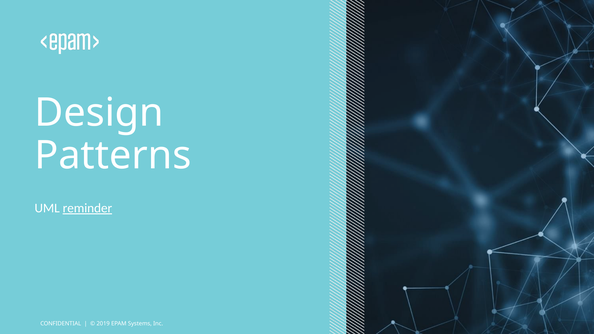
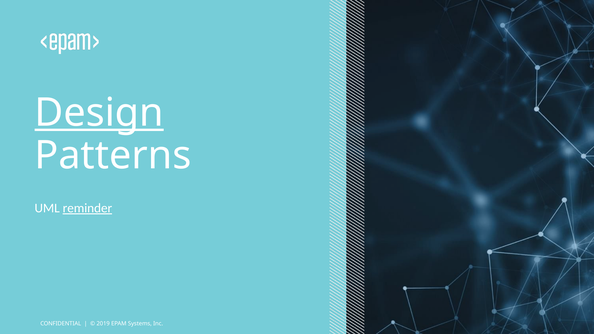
Design underline: none -> present
